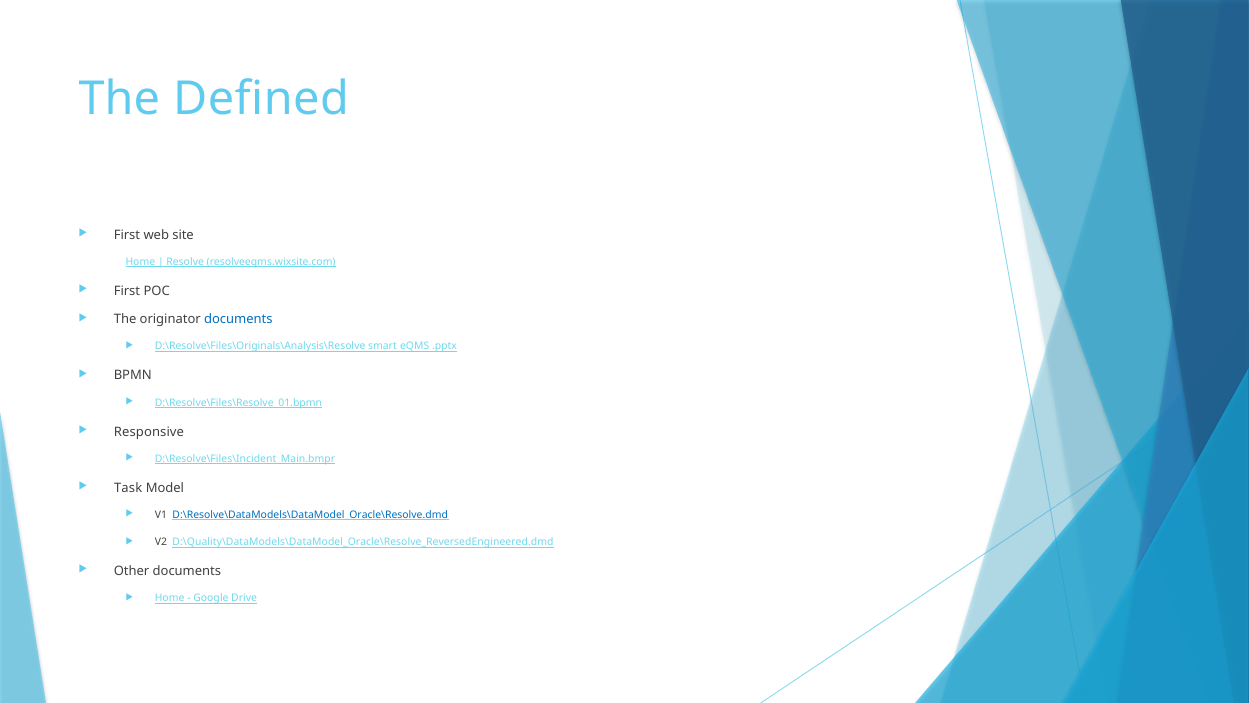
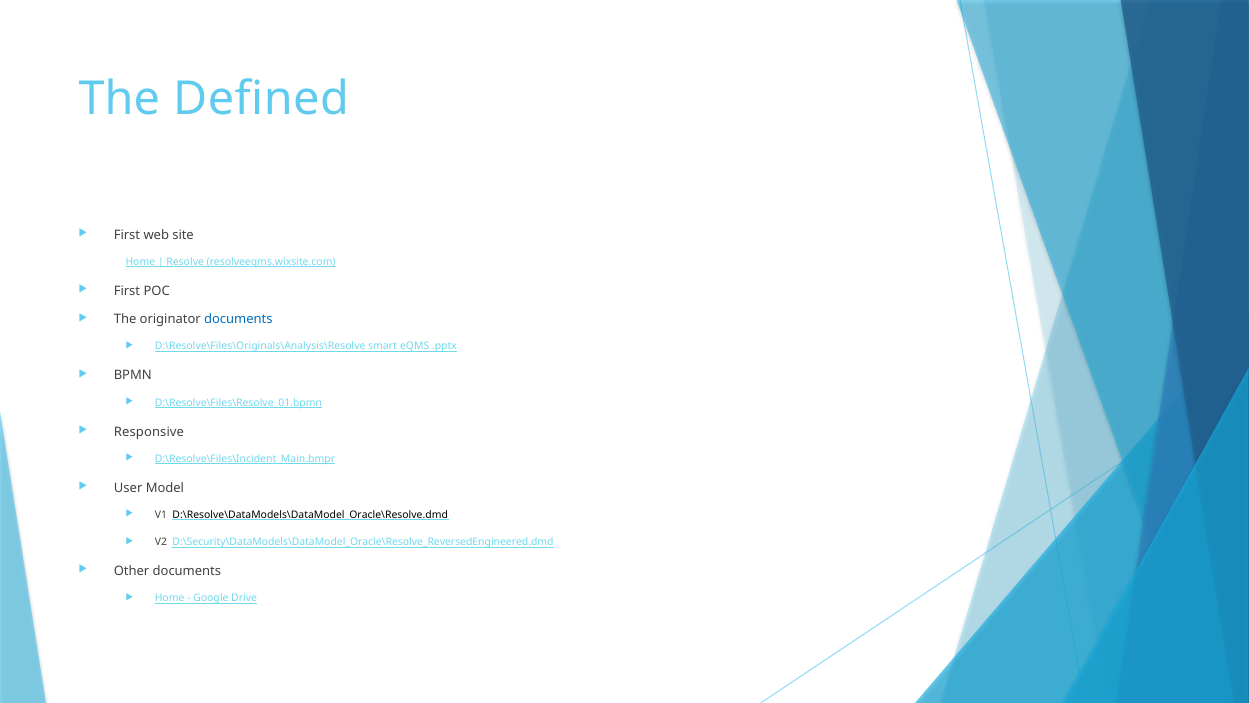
Task: Task -> User
D:\Resolve\DataModels\DataModel_Oracle\Resolve.dmd colour: blue -> black
D:\Quality\DataModels\DataModel_Oracle\Resolve_ReversedEngineered.dmd: D:\Quality\DataModels\DataModel_Oracle\Resolve_ReversedEngineered.dmd -> D:\Security\DataModels\DataModel_Oracle\Resolve_ReversedEngineered.dmd
